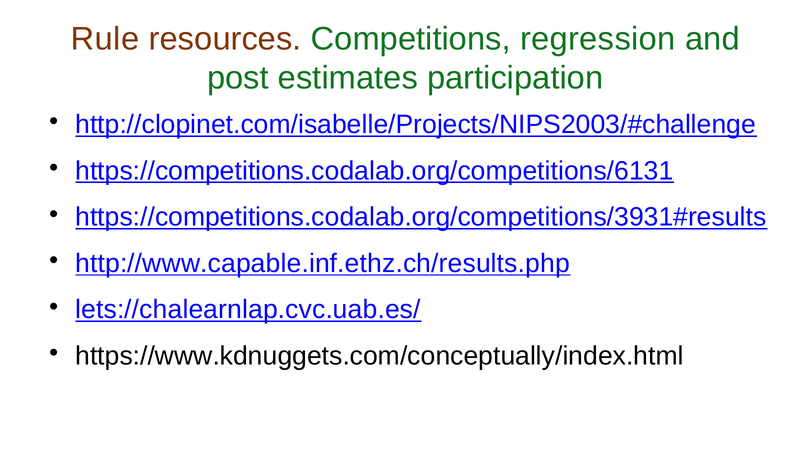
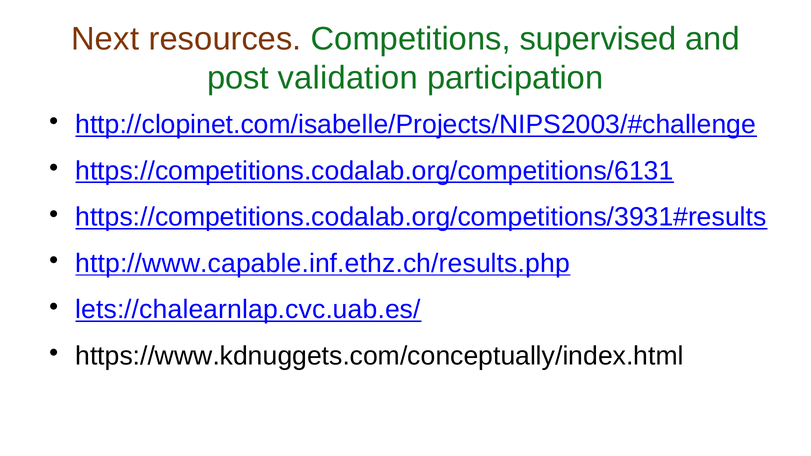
Rule: Rule -> Next
regression: regression -> supervised
estimates: estimates -> validation
